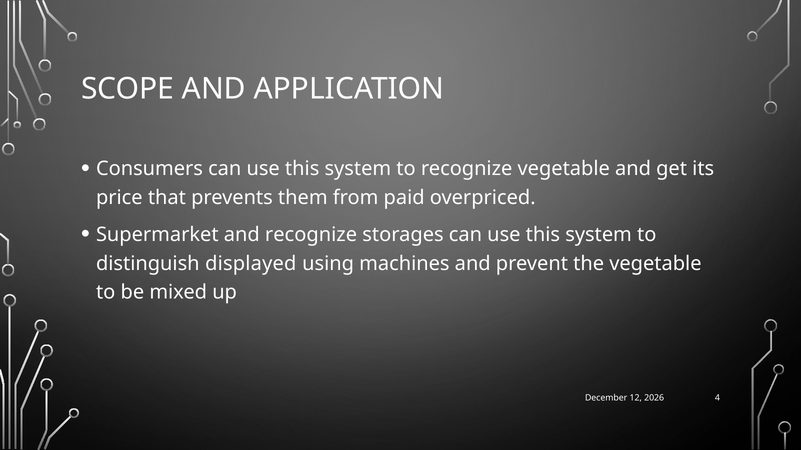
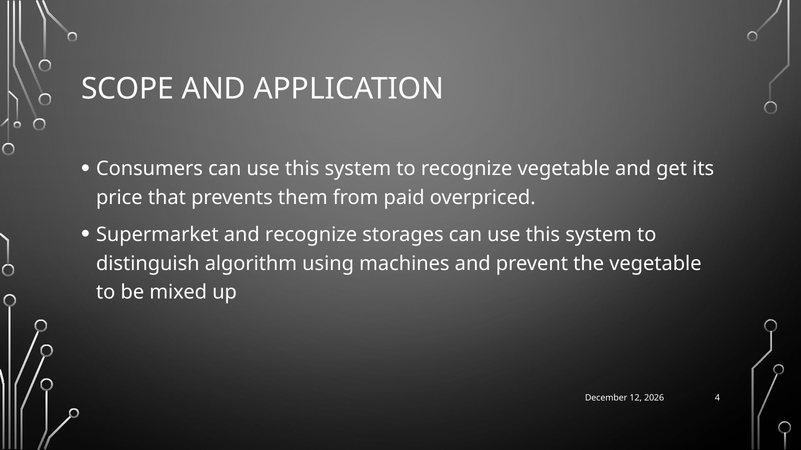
displayed: displayed -> algorithm
